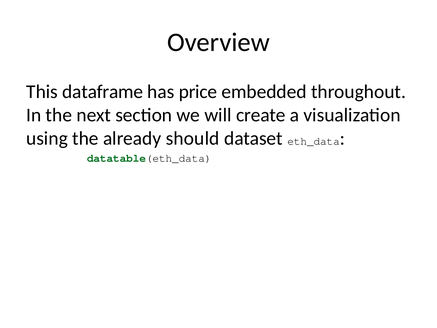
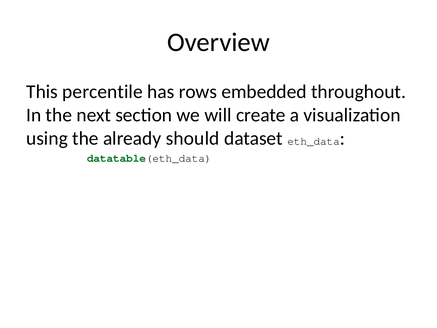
dataframe: dataframe -> percentile
price: price -> rows
